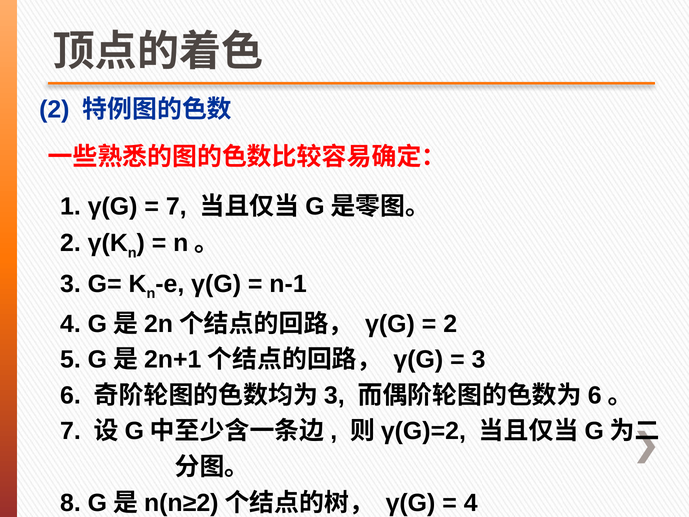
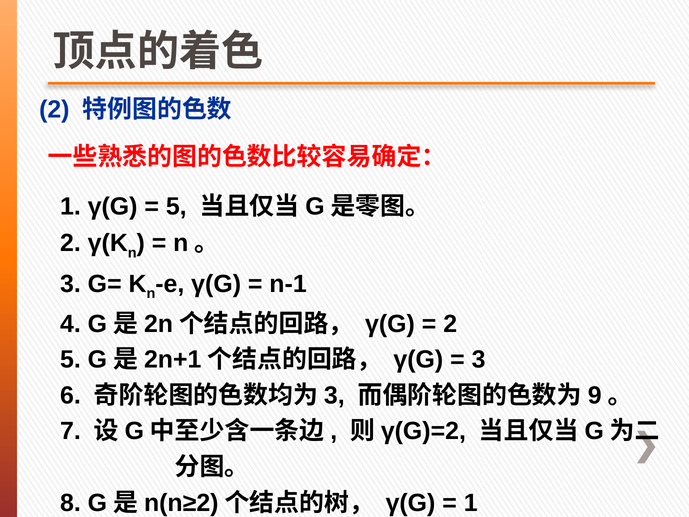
7 at (176, 206): 7 -> 5
6 at (595, 395): 6 -> 9
4 at (471, 503): 4 -> 1
